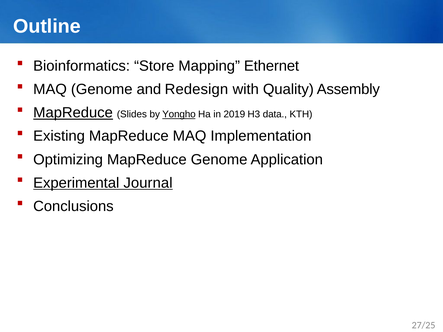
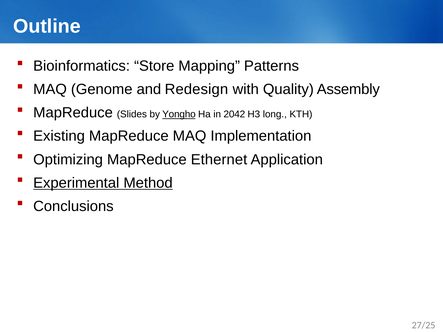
Ethernet: Ethernet -> Patterns
MapReduce at (73, 113) underline: present -> none
2019: 2019 -> 2042
data: data -> long
MapReduce Genome: Genome -> Ethernet
Journal: Journal -> Method
